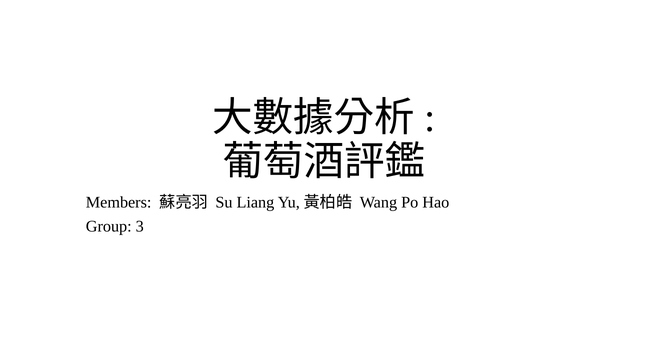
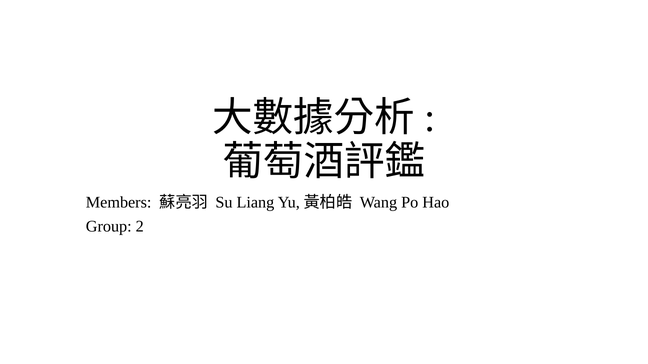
3: 3 -> 2
